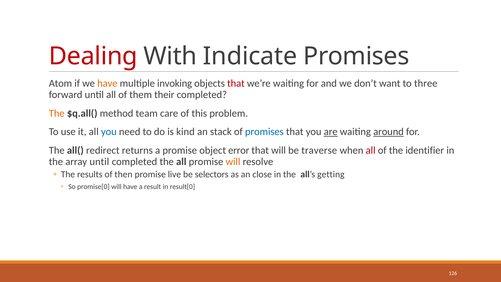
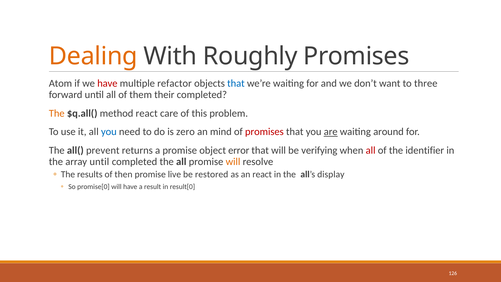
Dealing colour: red -> orange
Indicate: Indicate -> Roughly
have at (107, 83) colour: orange -> red
invoking: invoking -> refactor
that at (236, 83) colour: red -> blue
method team: team -> react
kind: kind -> zero
stack: stack -> mind
promises at (264, 132) colour: blue -> red
around underline: present -> none
redirect: redirect -> prevent
traverse: traverse -> verifying
selectors: selectors -> restored
an close: close -> react
getting: getting -> display
